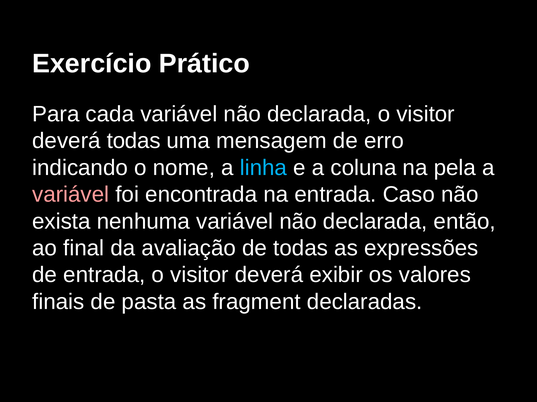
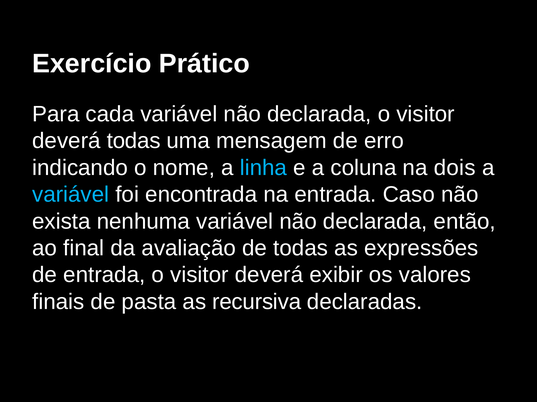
pela: pela -> dois
variável at (71, 195) colour: pink -> light blue
fragment: fragment -> recursiva
